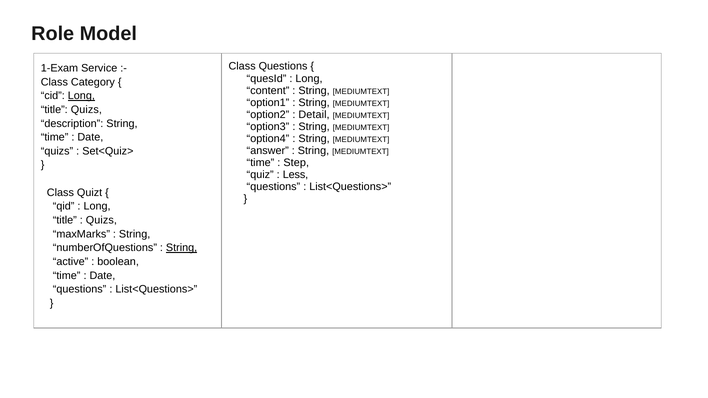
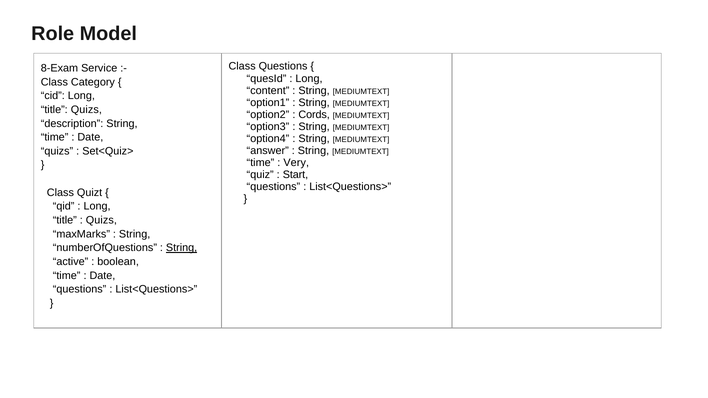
1-Exam: 1-Exam -> 8-Exam
Long at (81, 96) underline: present -> none
Detail: Detail -> Cords
Step: Step -> Very
Less: Less -> Start
